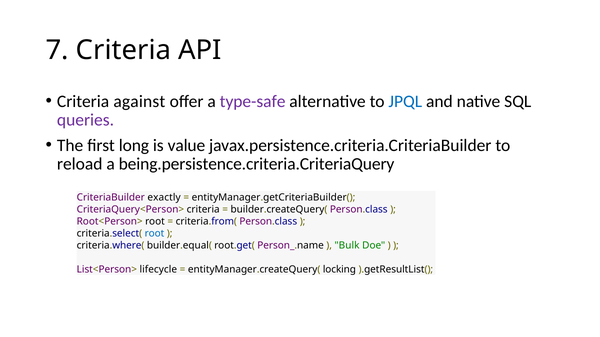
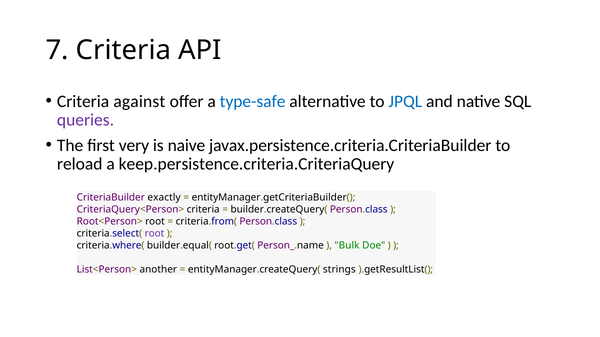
type-safe colour: purple -> blue
long: long -> very
value: value -> naive
being.persistence.criteria.CriteriaQuery: being.persistence.criteria.CriteriaQuery -> keep.persistence.criteria.CriteriaQuery
root at (154, 234) colour: blue -> purple
lifecycle: lifecycle -> another
locking: locking -> strings
